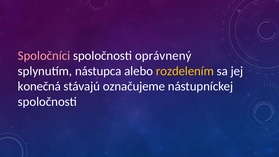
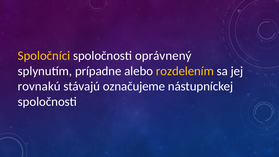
Spoločníci colour: pink -> yellow
nástupca: nástupca -> prípadne
konečná: konečná -> rovnakú
